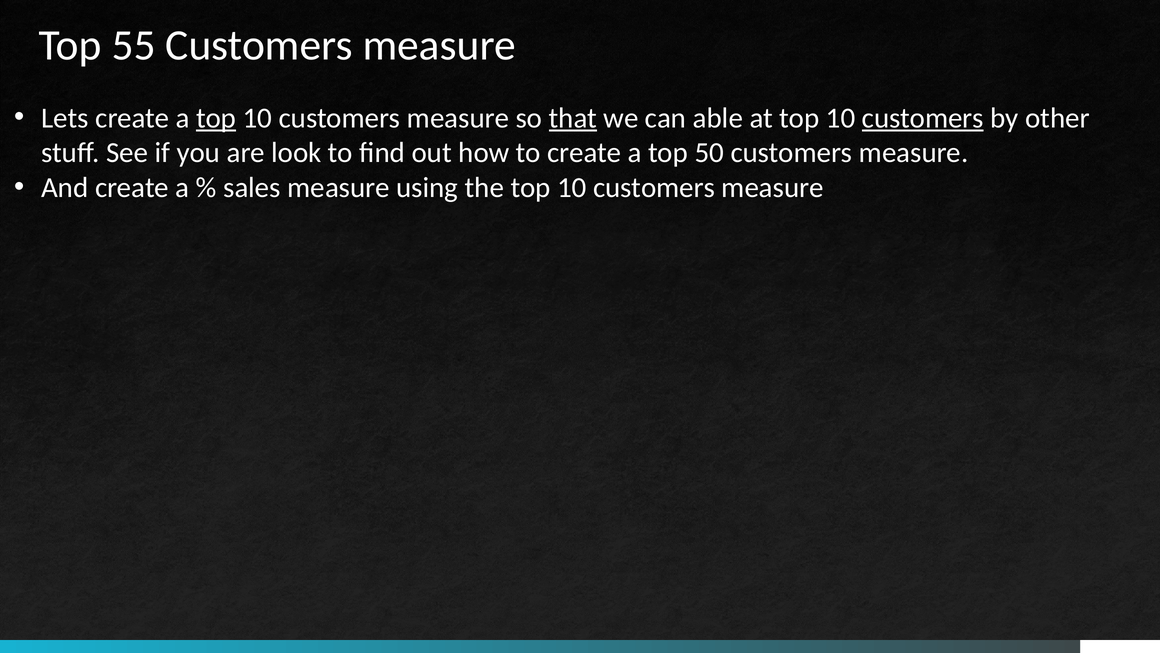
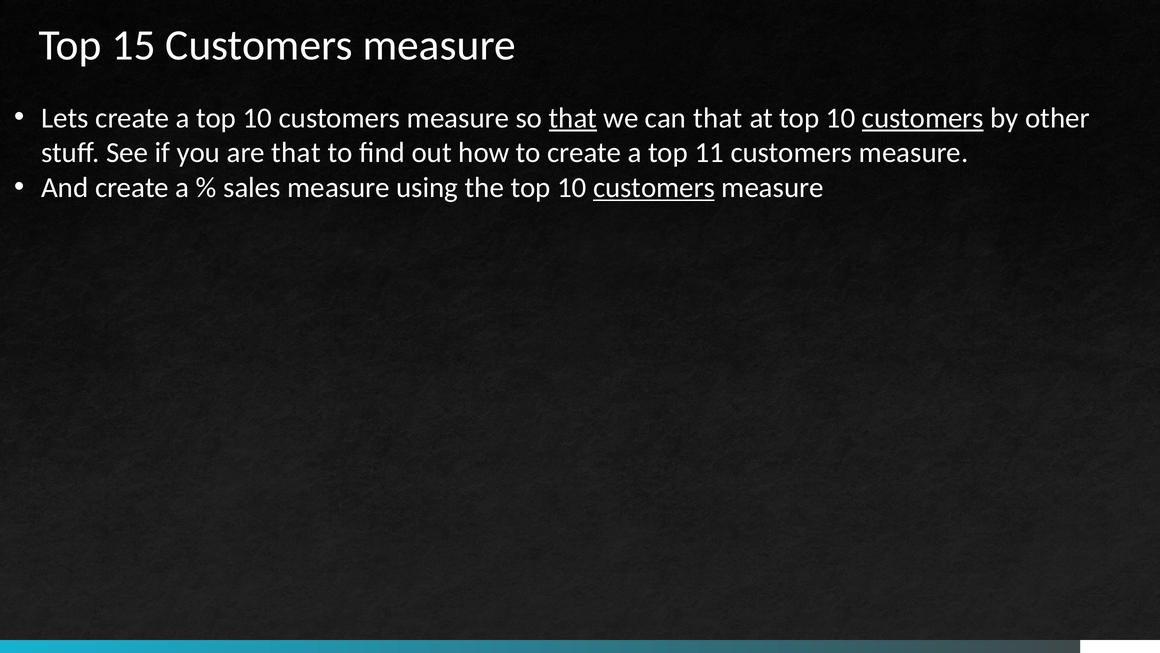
55: 55 -> 15
top at (216, 118) underline: present -> none
can able: able -> that
are look: look -> that
50: 50 -> 11
customers at (654, 188) underline: none -> present
